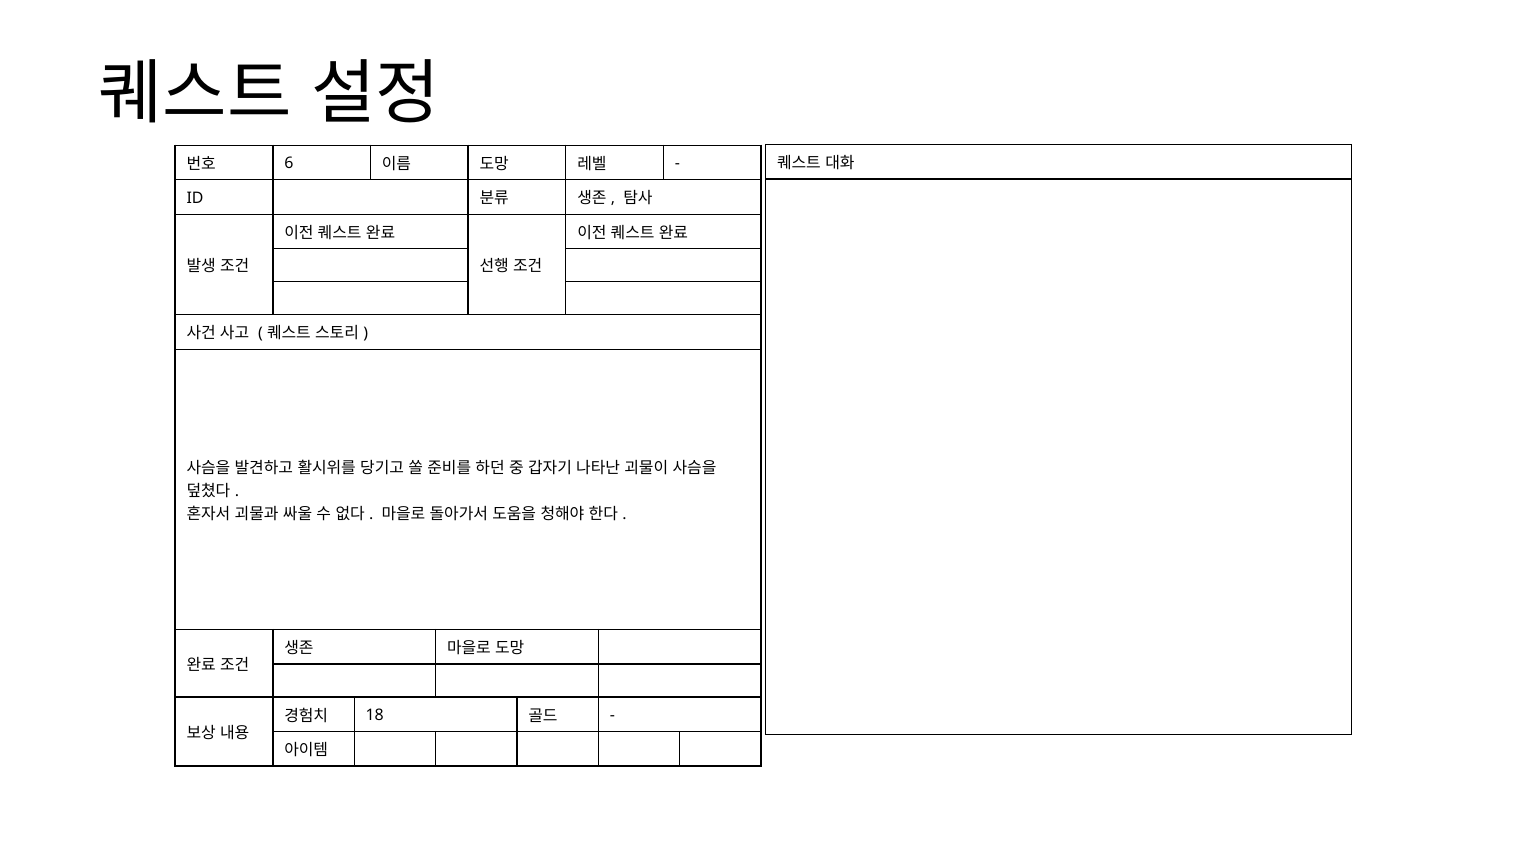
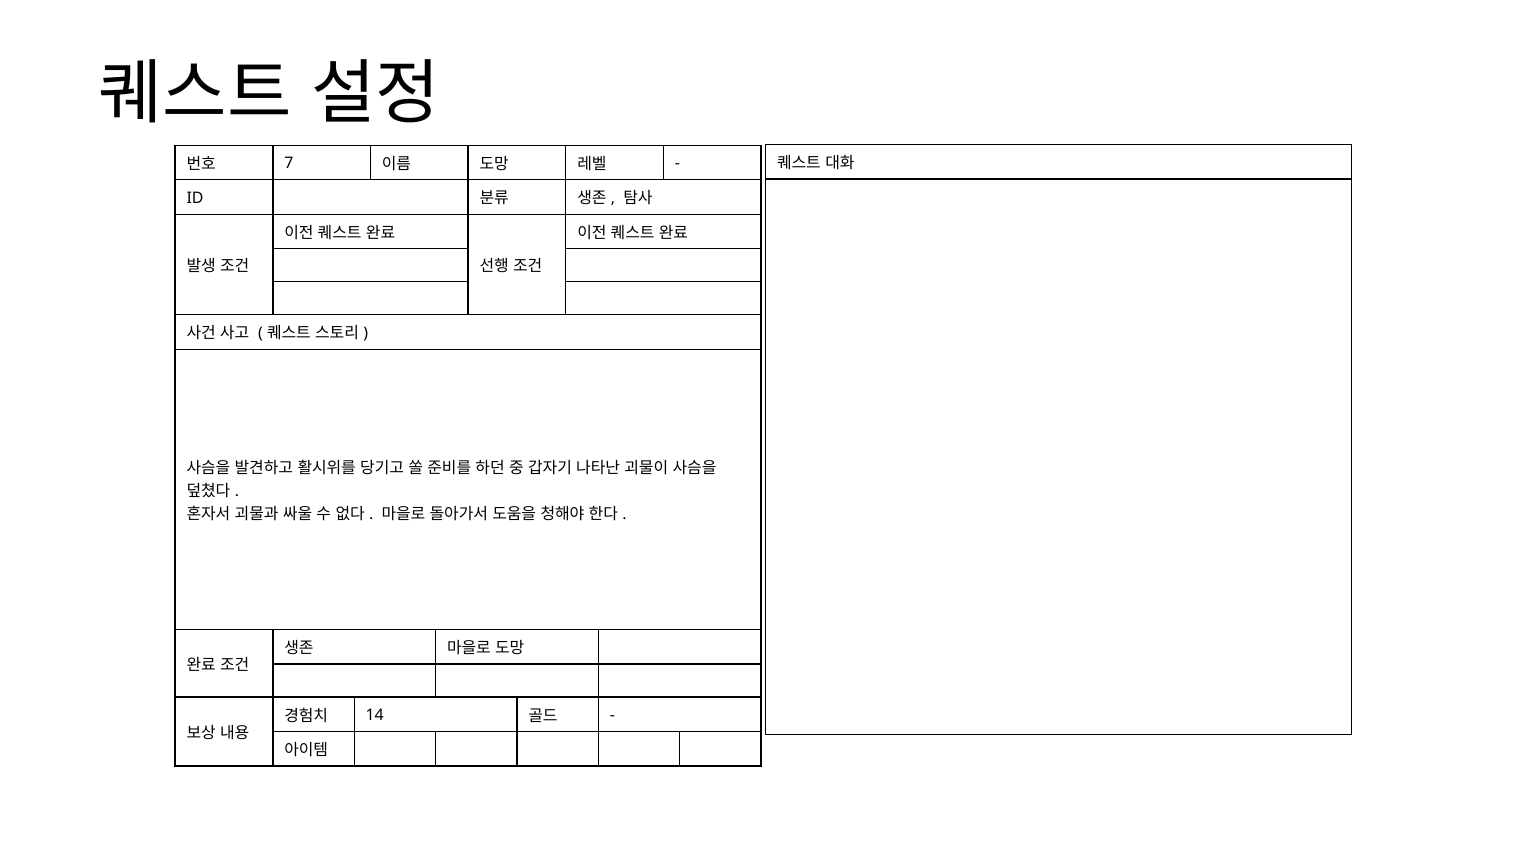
6: 6 -> 7
18: 18 -> 14
